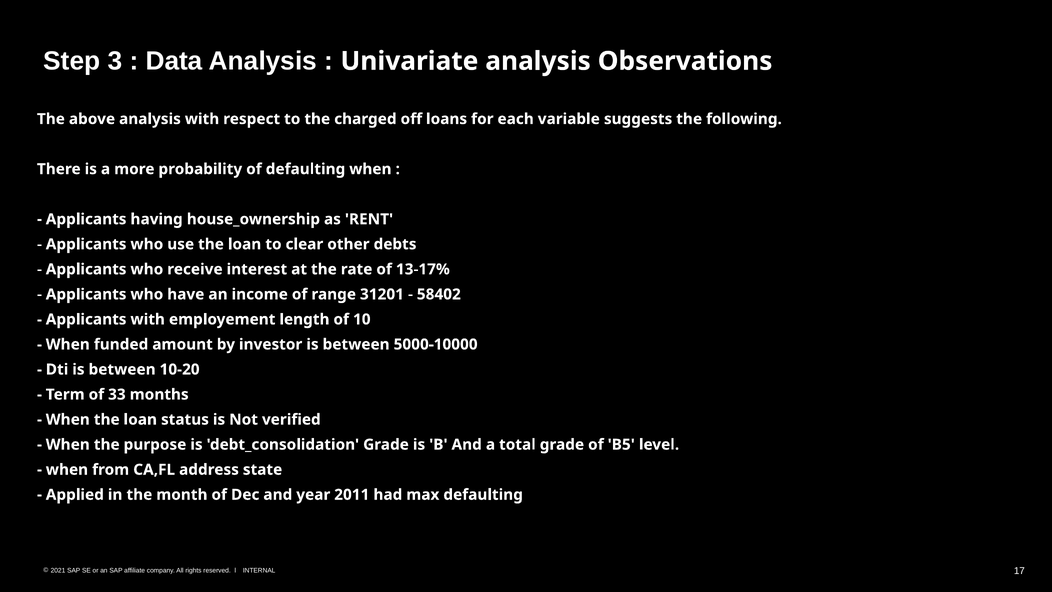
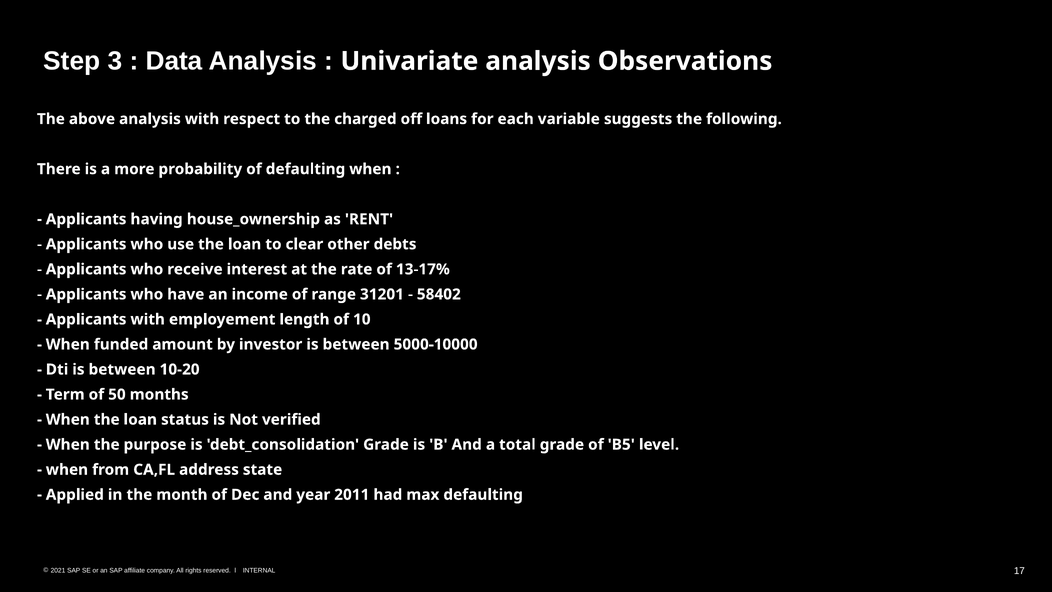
33: 33 -> 50
